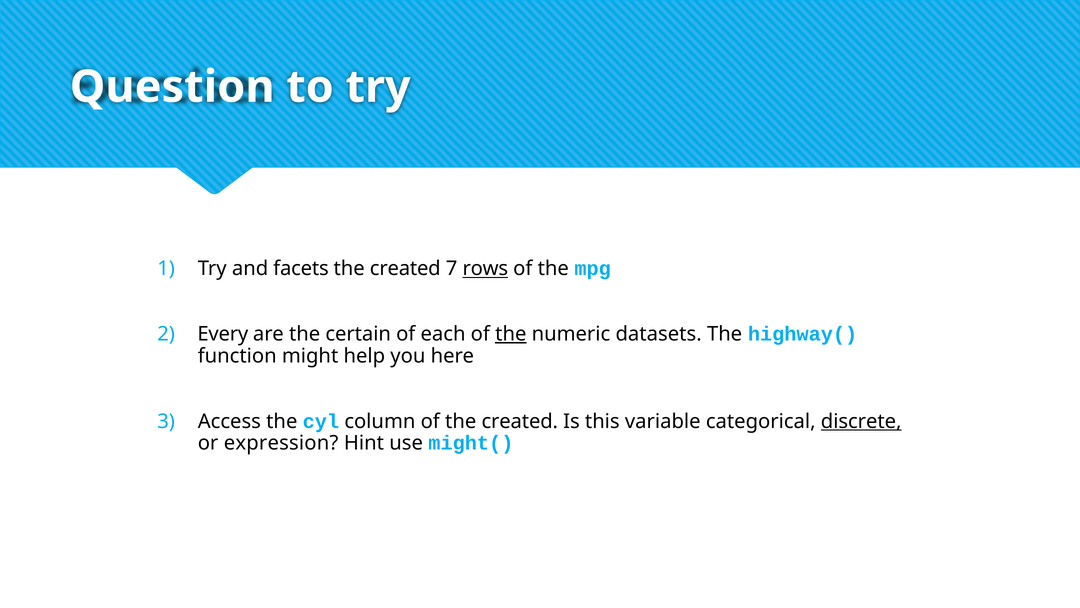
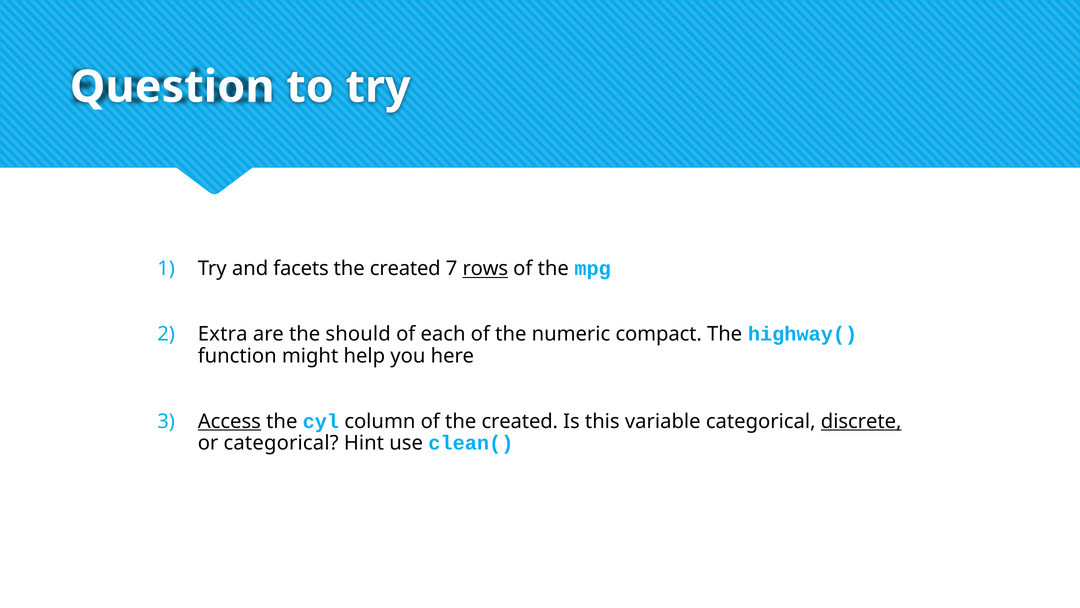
Every: Every -> Extra
certain: certain -> should
the at (511, 334) underline: present -> none
datasets: datasets -> compact
Access underline: none -> present
or expression: expression -> categorical
might(: might( -> clean(
